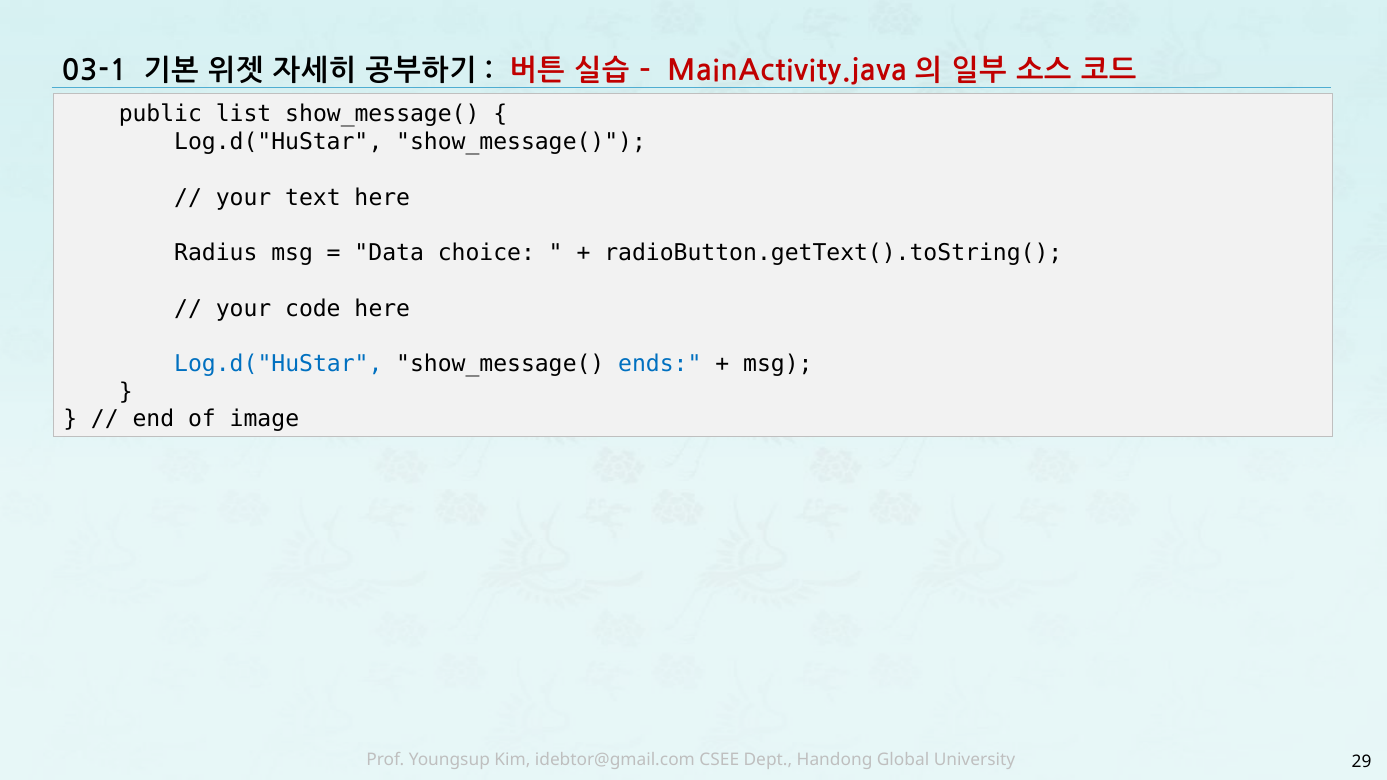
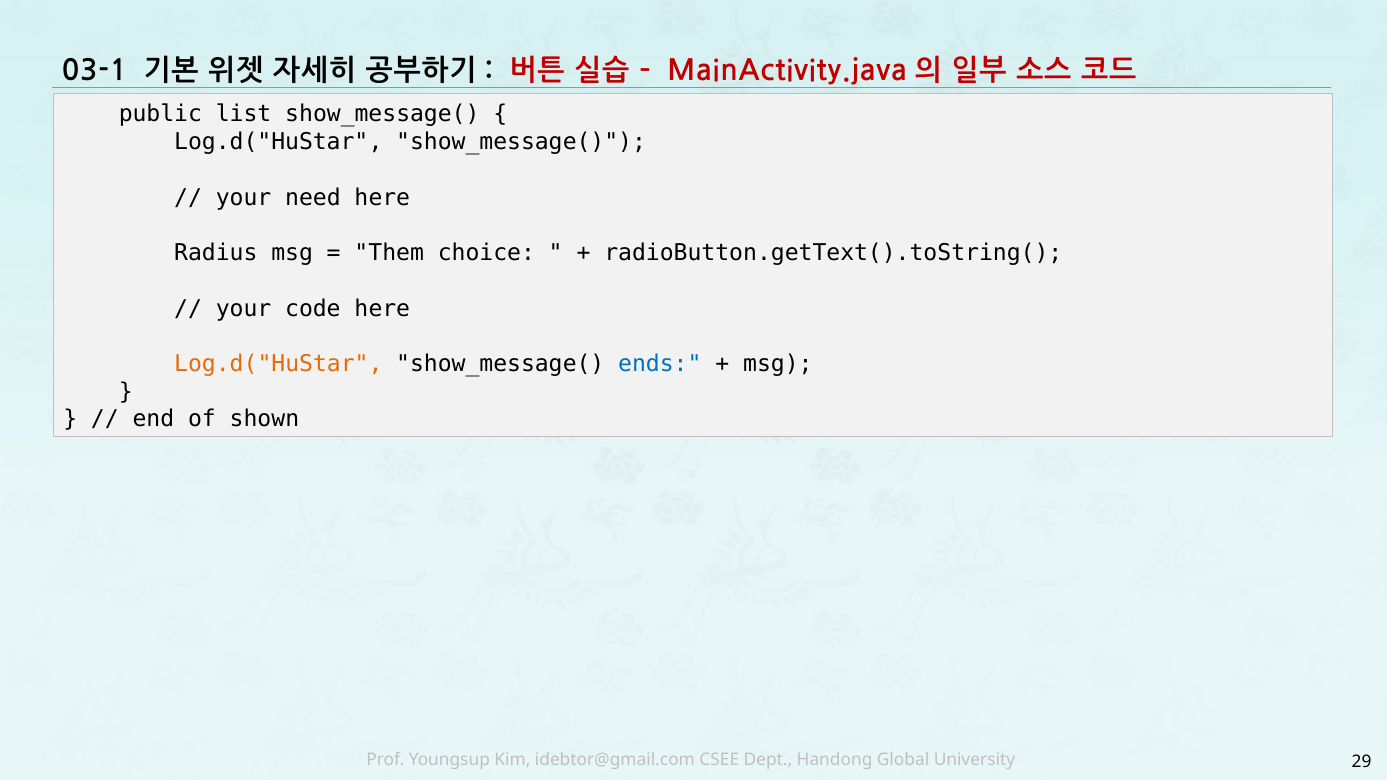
text: text -> need
Data: Data -> Them
Log.d("HuStar at (278, 364) colour: blue -> orange
image: image -> shown
